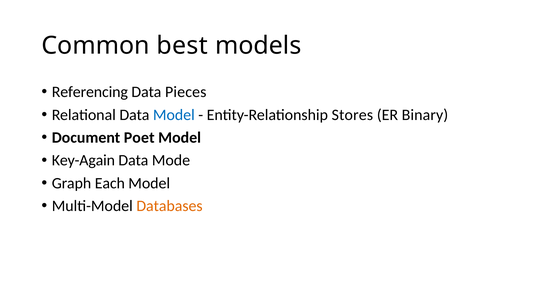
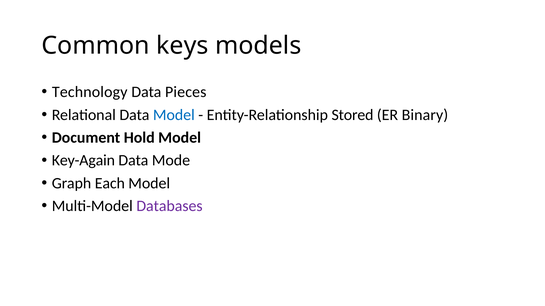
best: best -> keys
Referencing: Referencing -> Technology
Stores: Stores -> Stored
Poet: Poet -> Hold
Databases colour: orange -> purple
